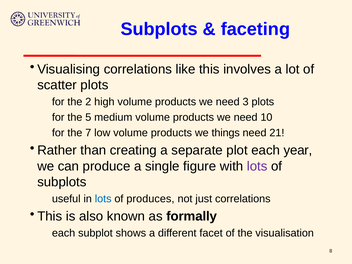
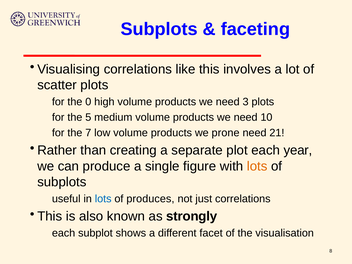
2: 2 -> 0
things: things -> prone
lots at (257, 166) colour: purple -> orange
formally: formally -> strongly
